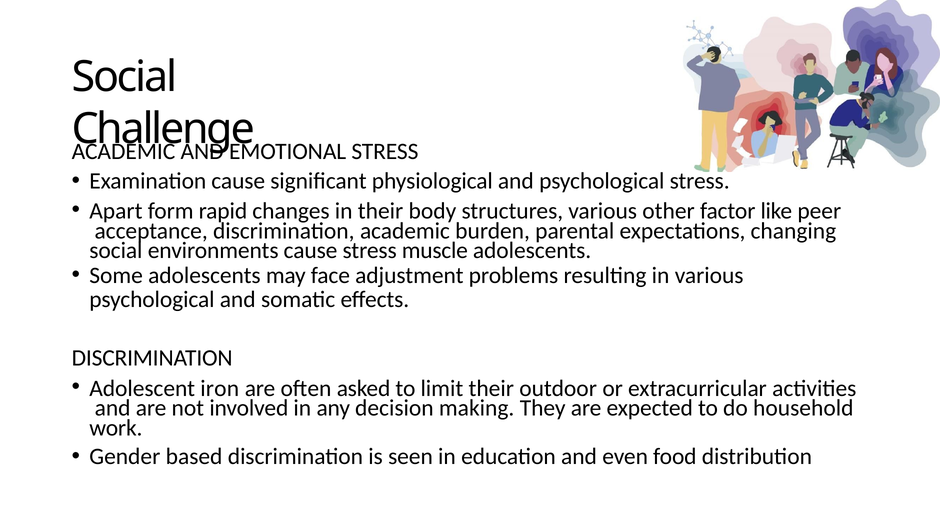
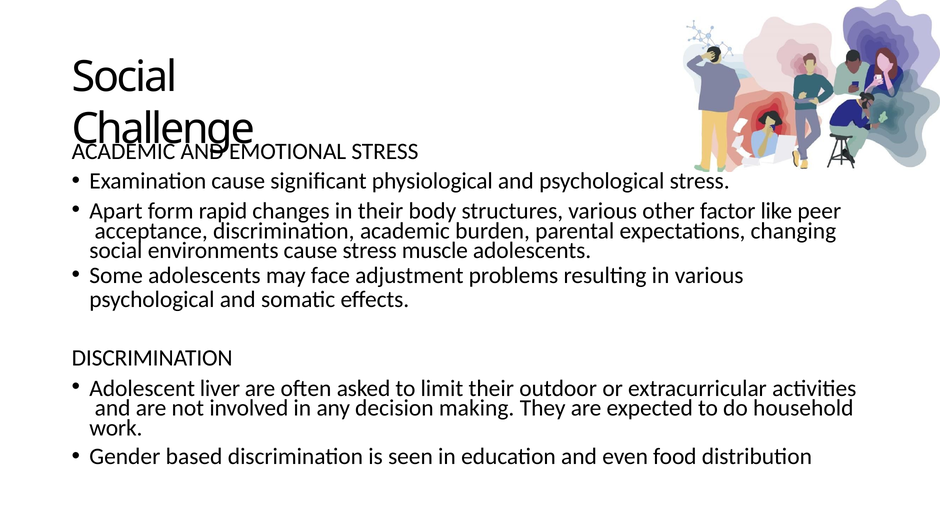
iron: iron -> liver
